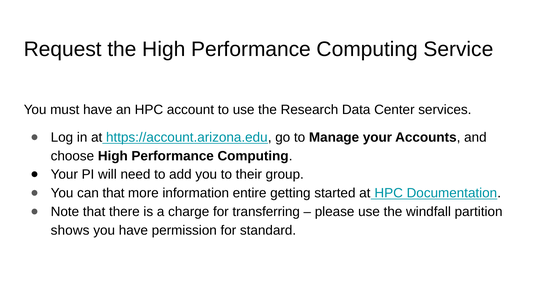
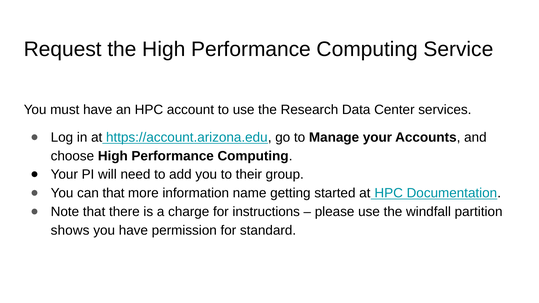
entire: entire -> name
transferring: transferring -> instructions
